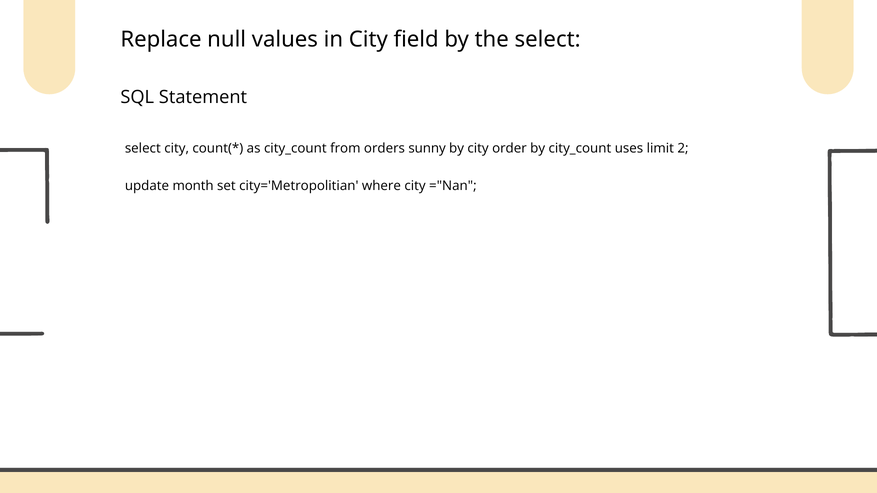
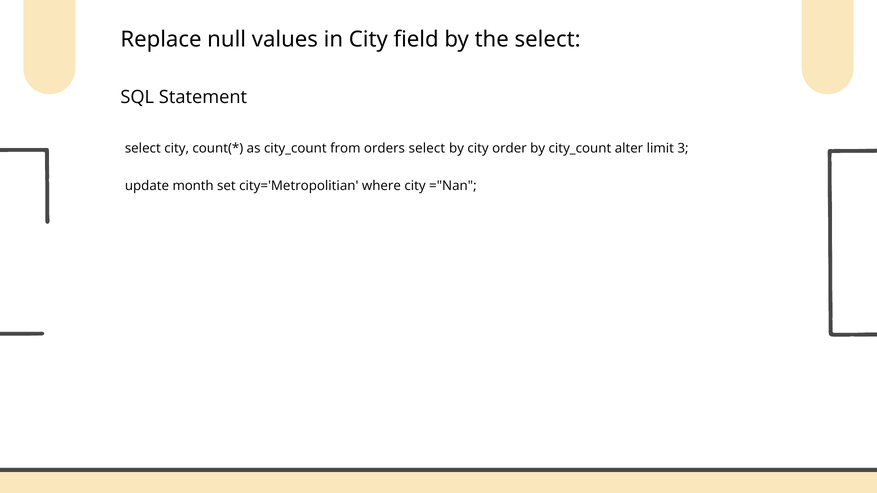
orders sunny: sunny -> select
uses: uses -> alter
2: 2 -> 3
